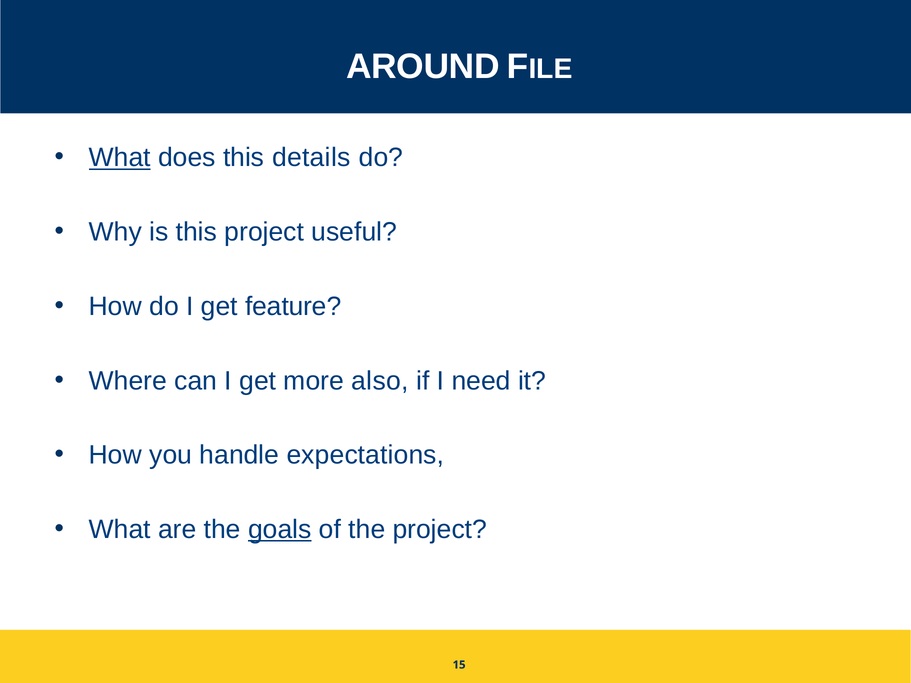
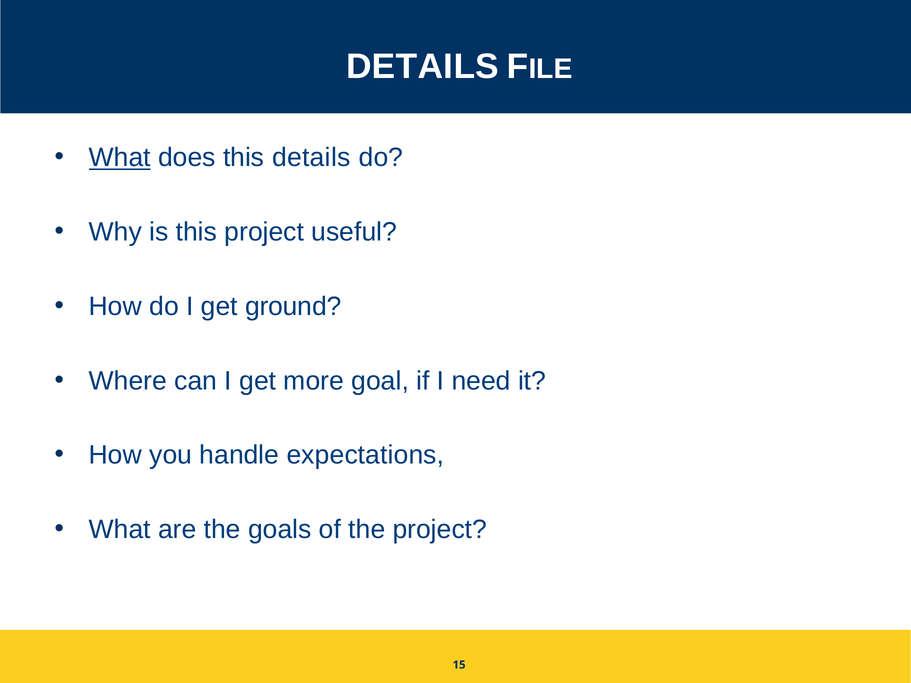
AROUND at (423, 66): AROUND -> DETAILS
feature: feature -> ground
also: also -> goal
goals underline: present -> none
